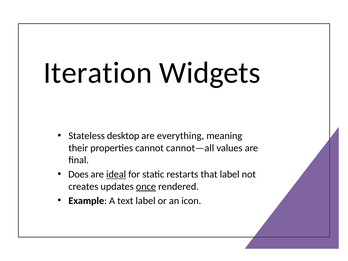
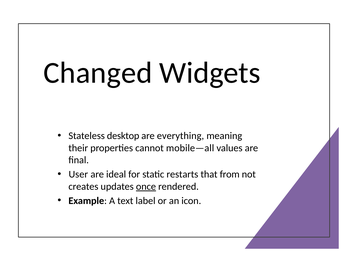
Iteration: Iteration -> Changed
cannot—all: cannot—all -> mobile—all
Does: Does -> User
ideal underline: present -> none
that label: label -> from
